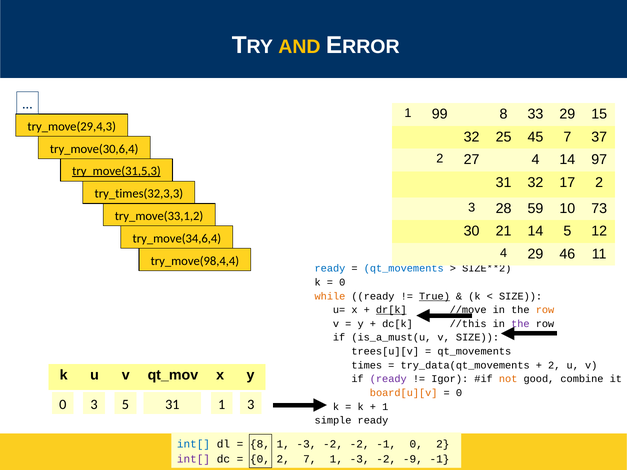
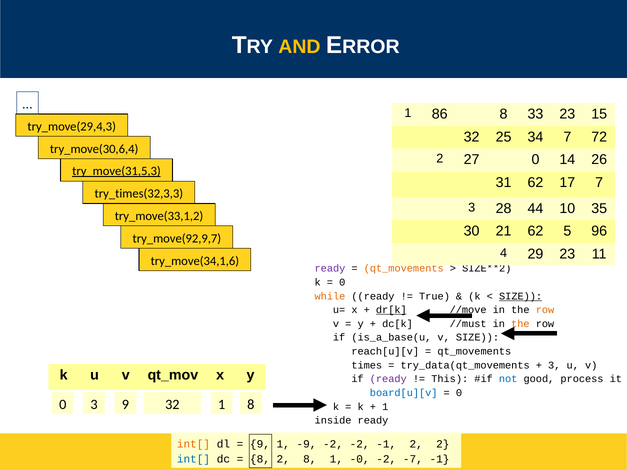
99: 99 -> 86
33 29: 29 -> 23
45: 45 -> 34
37: 37 -> 72
27 4: 4 -> 0
97: 97 -> 26
31 32: 32 -> 62
17 2: 2 -> 7
59: 59 -> 44
73: 73 -> 35
21 14: 14 -> 62
12: 12 -> 96
try_move(34,6,4: try_move(34,6,4 -> try_move(92,9,7
29 46: 46 -> 23
try_move(98,4,4: try_move(98,4,4 -> try_move(34,1,6
ready at (330, 269) colour: blue -> purple
qt_movements at (404, 269) colour: blue -> orange
True underline: present -> none
SIZE at (521, 296) underline: none -> present
//this: //this -> //must
the at (520, 324) colour: purple -> orange
is_a_must(u: is_a_must(u -> is_a_base(u
trees[u][v: trees[u][v -> reach[u][v
2 at (554, 365): 2 -> 3
Igor: Igor -> This
not colour: orange -> blue
combine: combine -> process
board[u][v colour: orange -> blue
3 5: 5 -> 9
0 31: 31 -> 32
1 3: 3 -> 8
simple: simple -> inside
int[ at (193, 444) colour: blue -> orange
8 at (260, 444): 8 -> 9
-3 at (306, 444): -3 -> -9
-1 0: 0 -> 2
int[ at (193, 459) colour: purple -> blue
0 at (260, 459): 0 -> 8
2 7: 7 -> 8
-3 at (360, 459): -3 -> -0
-9: -9 -> -7
